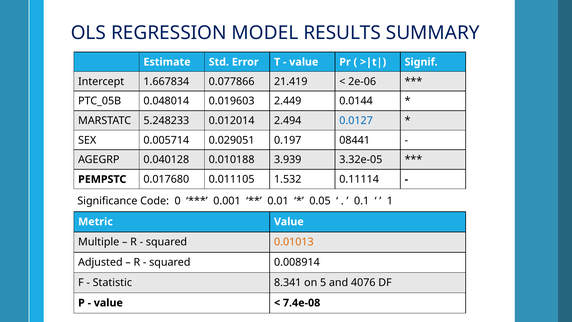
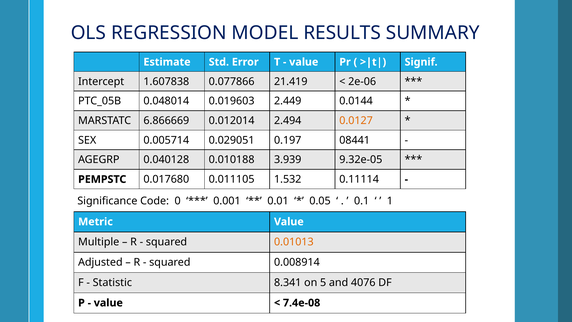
1.667834: 1.667834 -> 1.607838
5.248233: 5.248233 -> 6.866669
0.0127 colour: blue -> orange
3.32e-05: 3.32e-05 -> 9.32e-05
